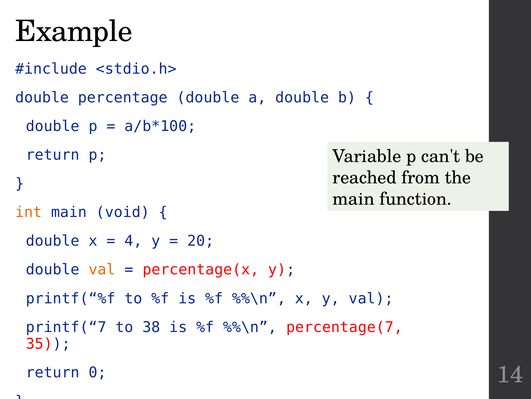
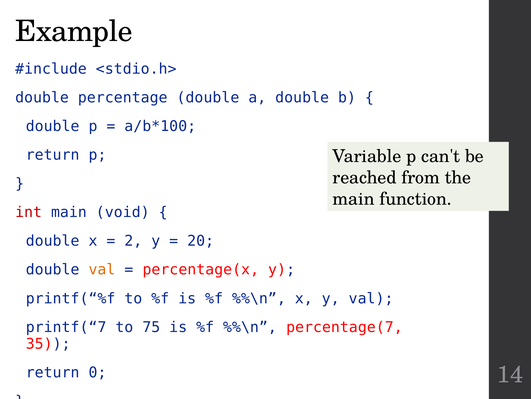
int colour: orange -> red
4: 4 -> 2
38: 38 -> 75
